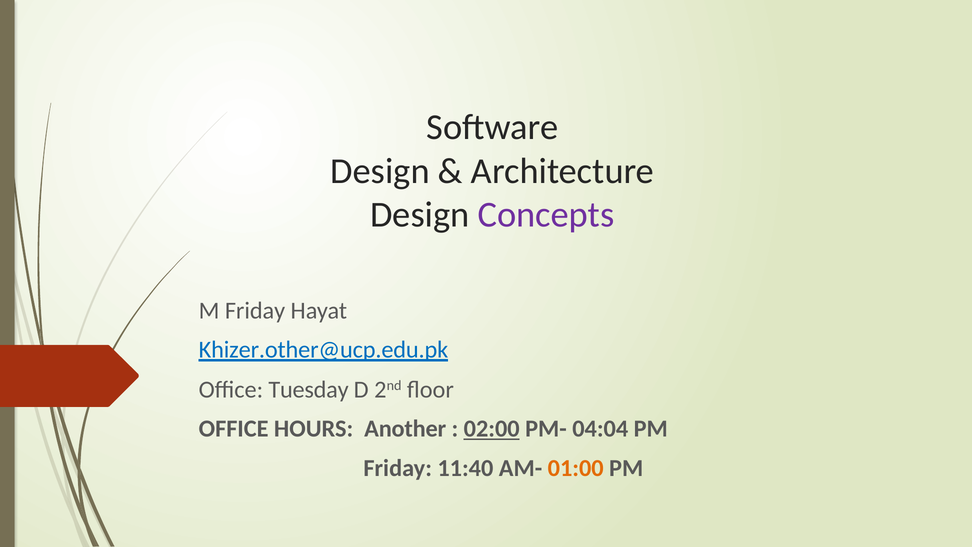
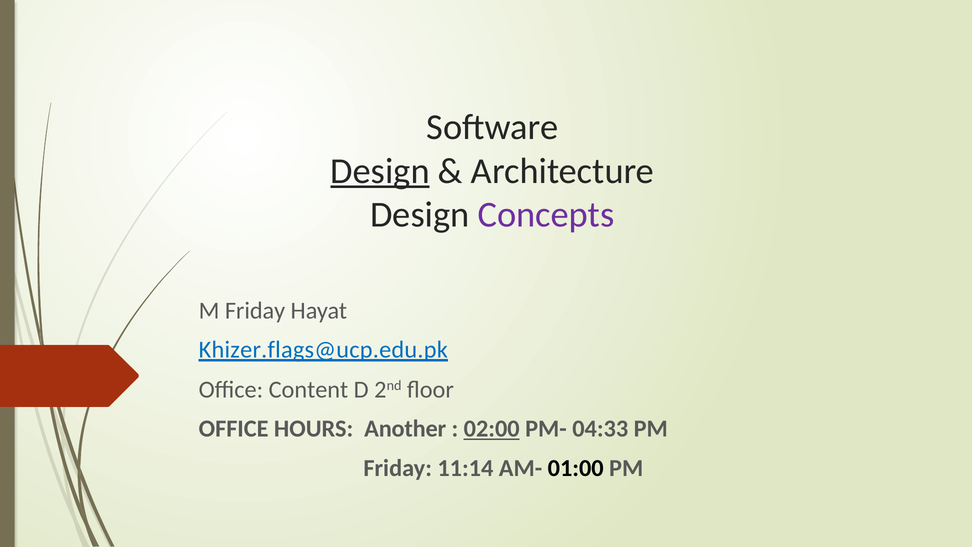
Design at (380, 171) underline: none -> present
Khizer.other@ucp.edu.pk: Khizer.other@ucp.edu.pk -> Khizer.flags@ucp.edu.pk
Tuesday: Tuesday -> Content
04:04: 04:04 -> 04:33
11:40: 11:40 -> 11:14
01:00 colour: orange -> black
